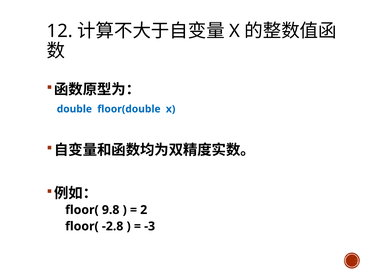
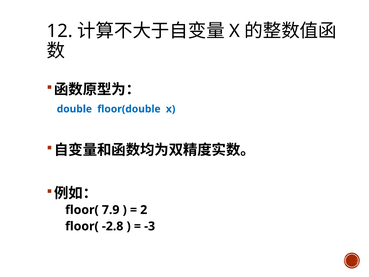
9.8: 9.8 -> 7.9
